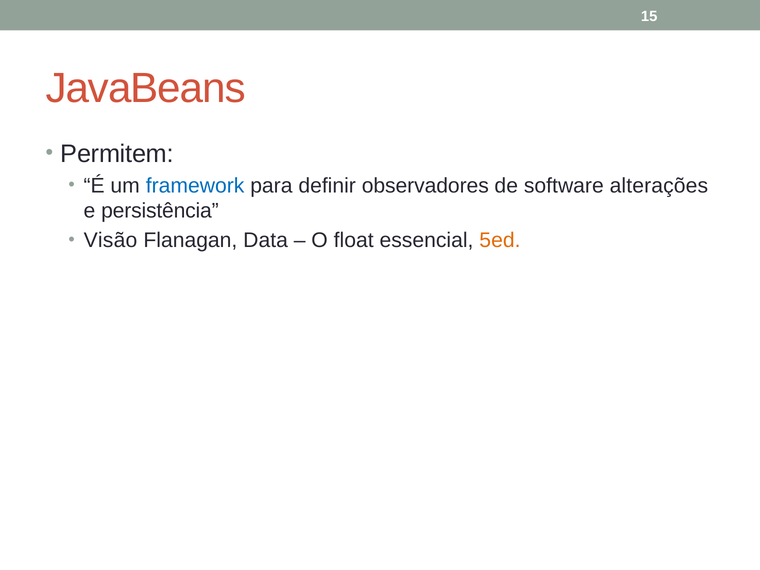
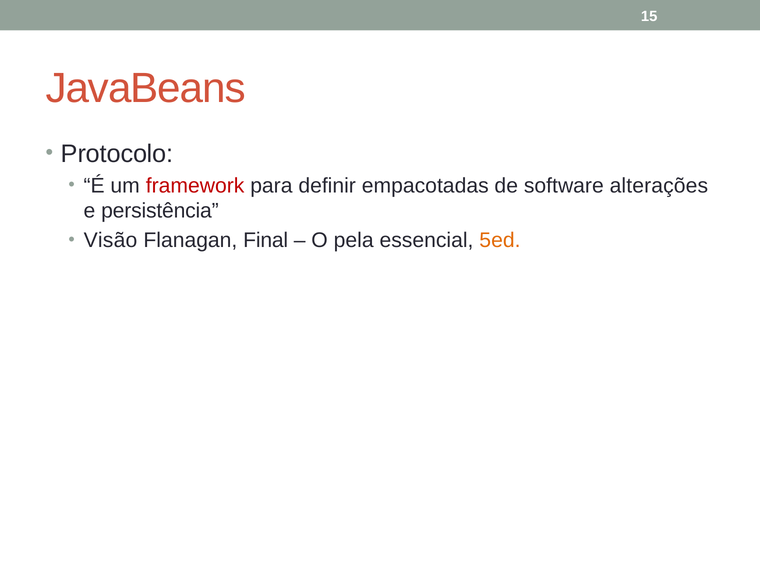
Permitem: Permitem -> Protocolo
framework colour: blue -> red
observadores: observadores -> empacotadas
Data: Data -> Final
float: float -> pela
